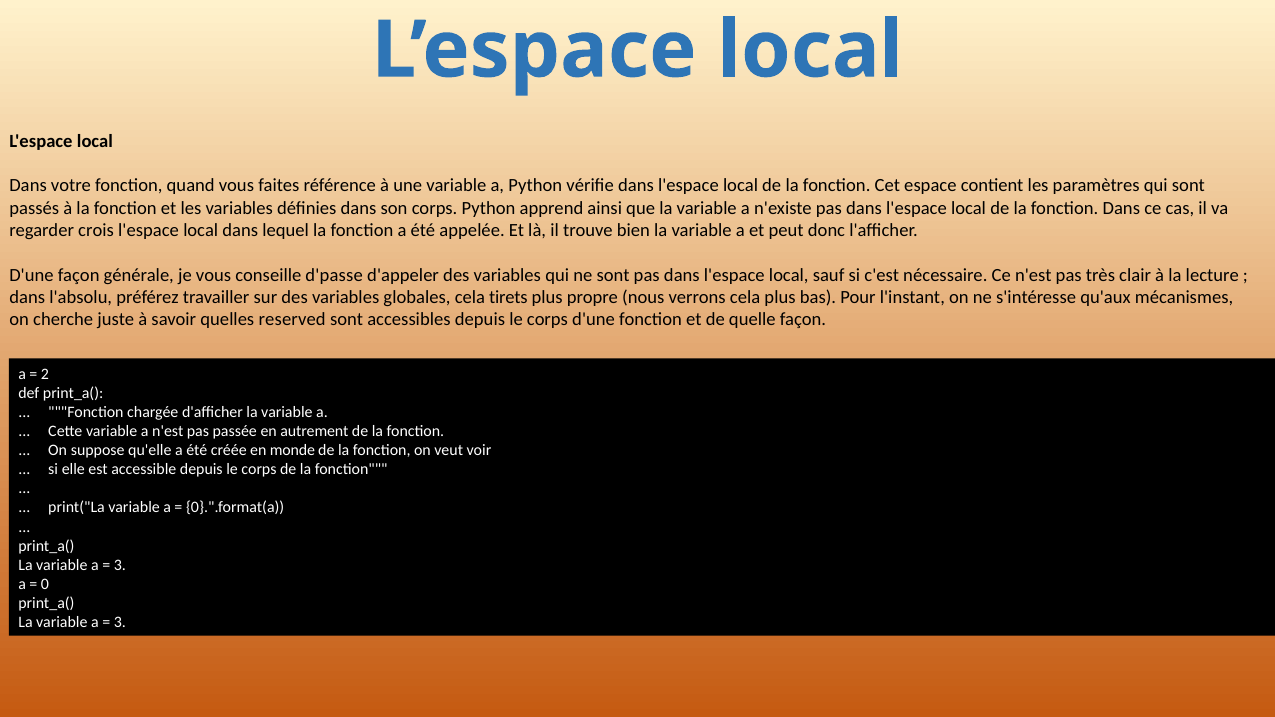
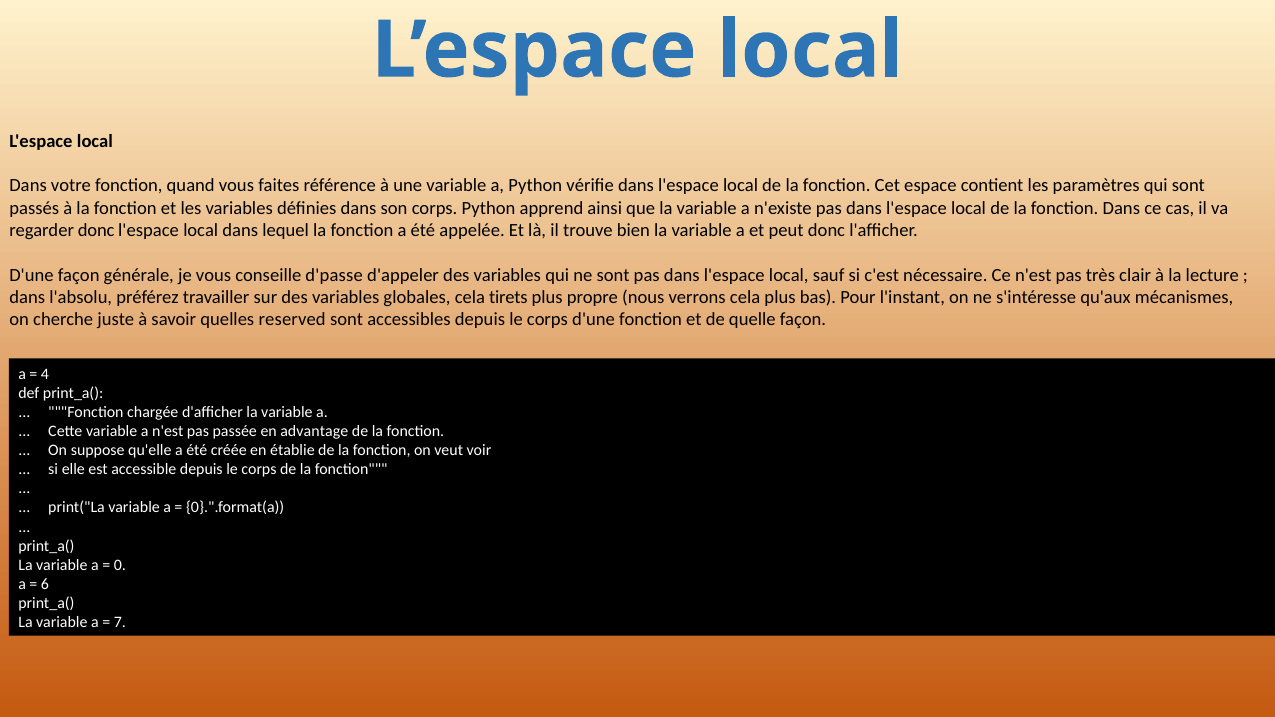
regarder crois: crois -> donc
2: 2 -> 4
autrement: autrement -> advantage
monde: monde -> établie
3 at (120, 565): 3 -> 0
0: 0 -> 6
3 at (120, 623): 3 -> 7
